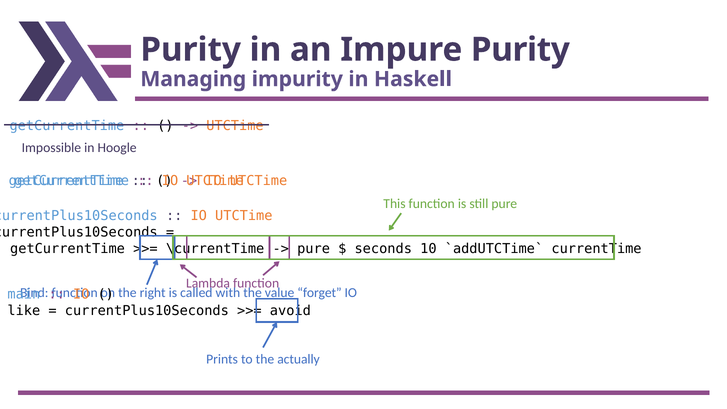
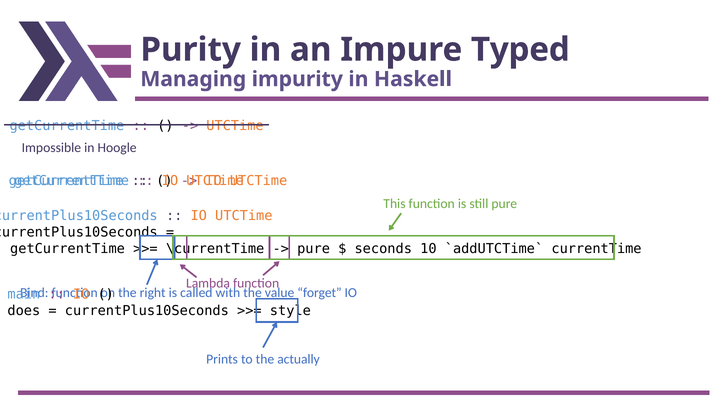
Impure Purity: Purity -> Typed
like: like -> does
avoid: avoid -> style
